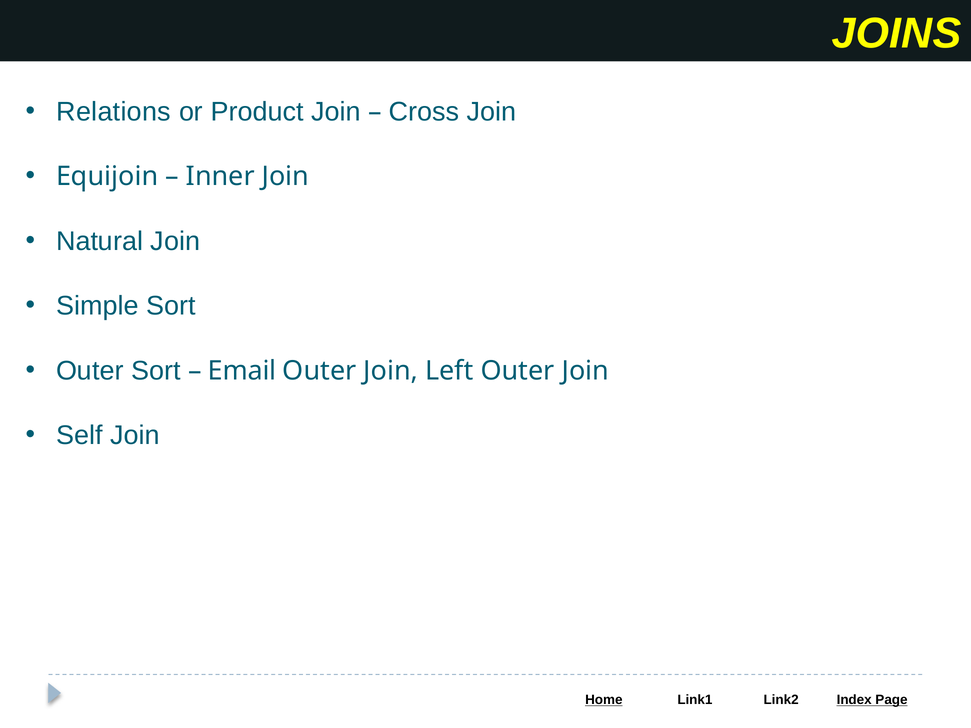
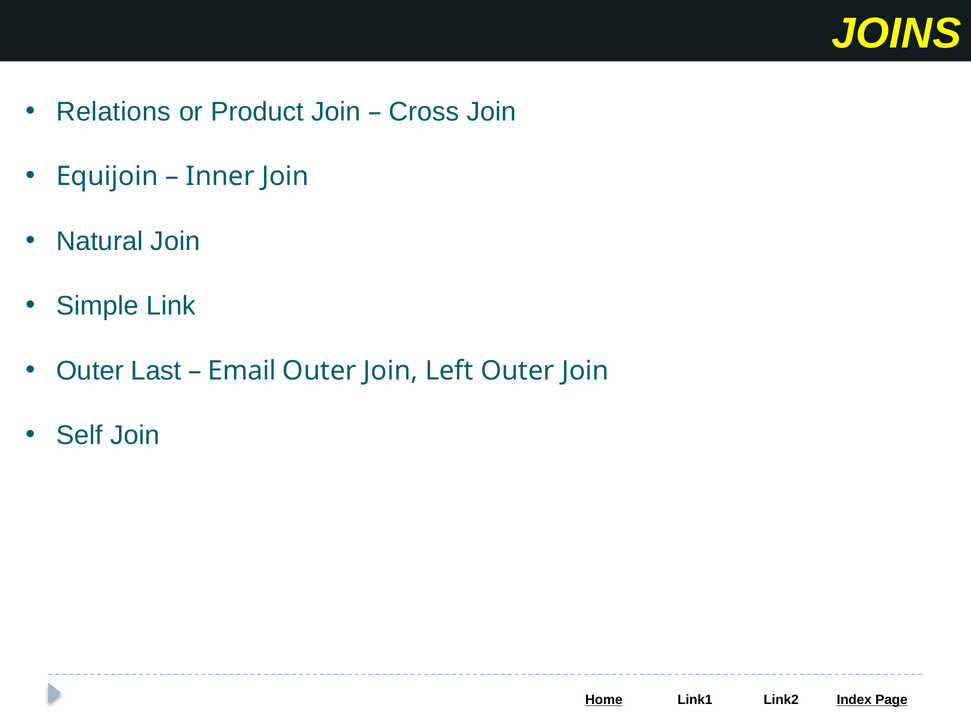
Simple Sort: Sort -> Link
Outer Sort: Sort -> Last
